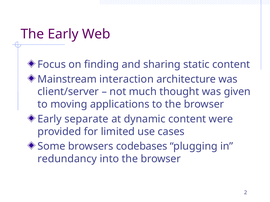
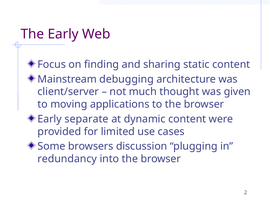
interaction: interaction -> debugging
codebases: codebases -> discussion
